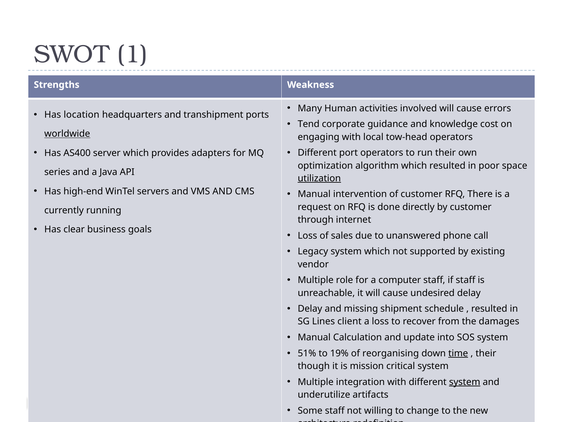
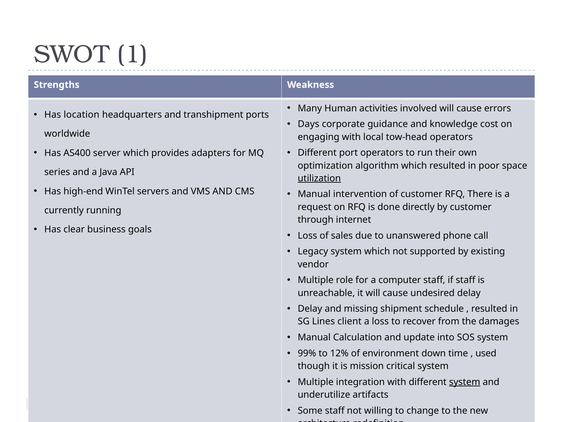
Tend: Tend -> Days
worldwide underline: present -> none
51%: 51% -> 99%
19%: 19% -> 12%
reorganising: reorganising -> environment
time underline: present -> none
their at (486, 354): their -> used
